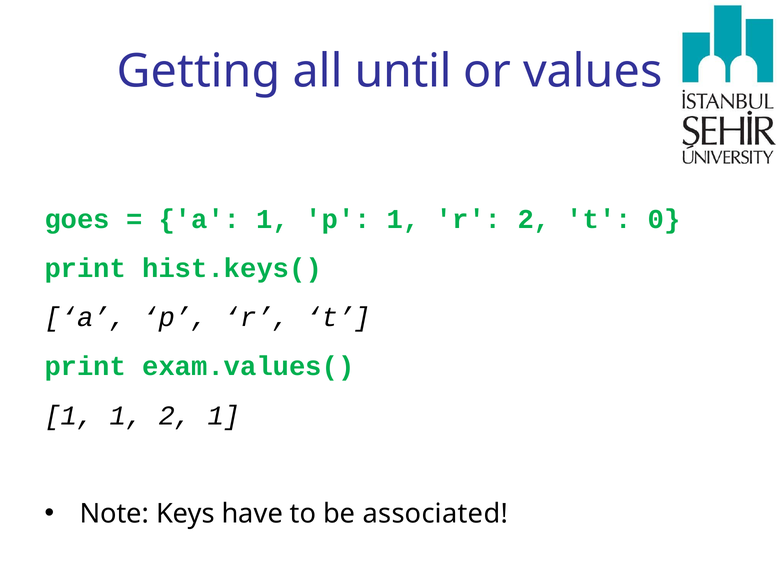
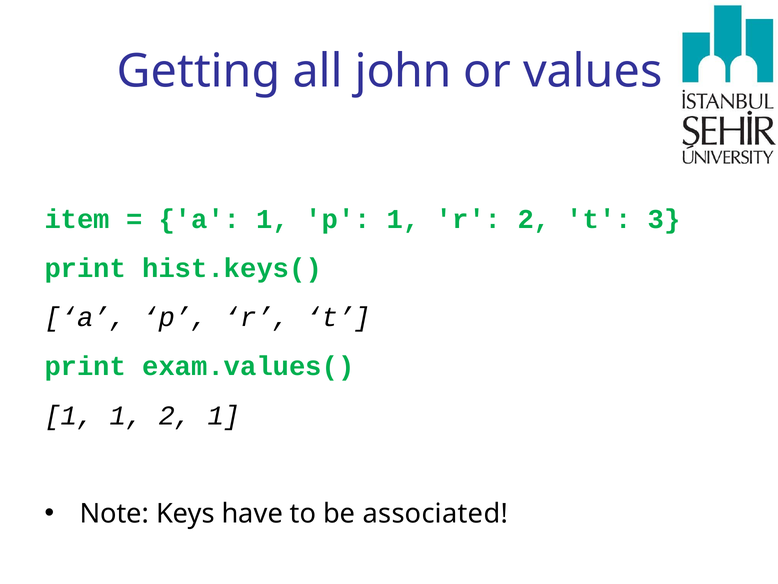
until: until -> john
goes: goes -> item
0: 0 -> 3
